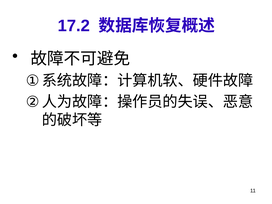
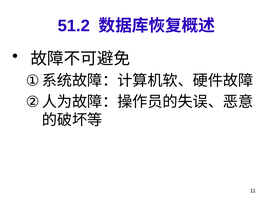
17.2: 17.2 -> 51.2
